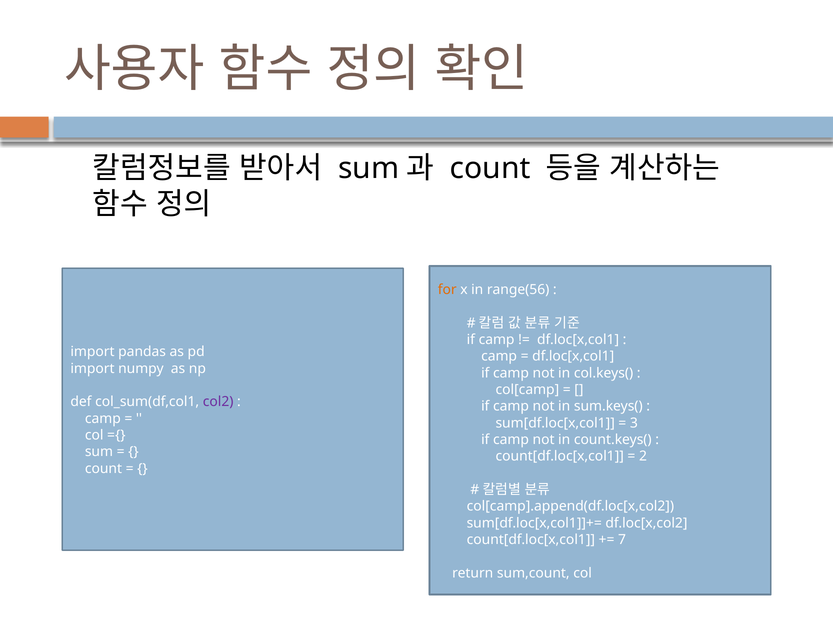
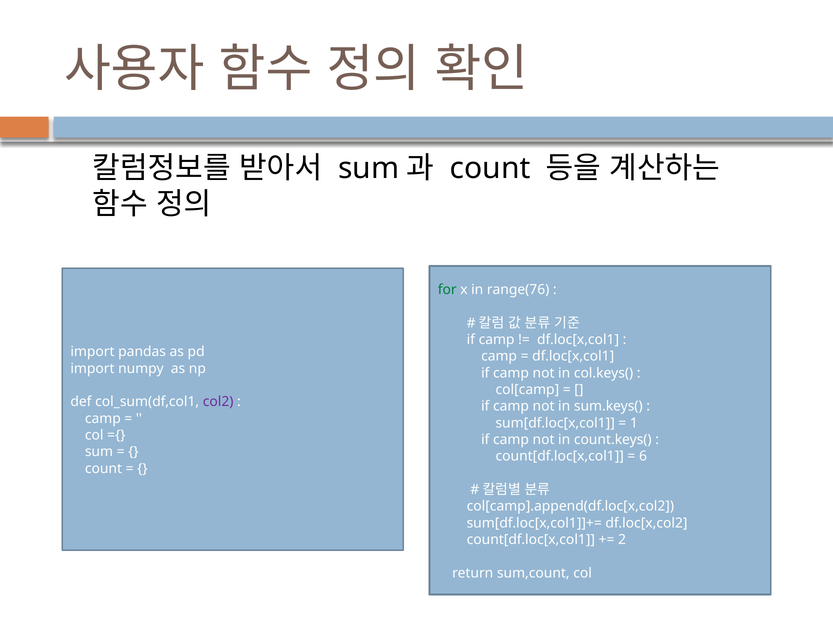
for colour: orange -> green
range(56: range(56 -> range(76
3: 3 -> 1
2: 2 -> 6
7: 7 -> 2
